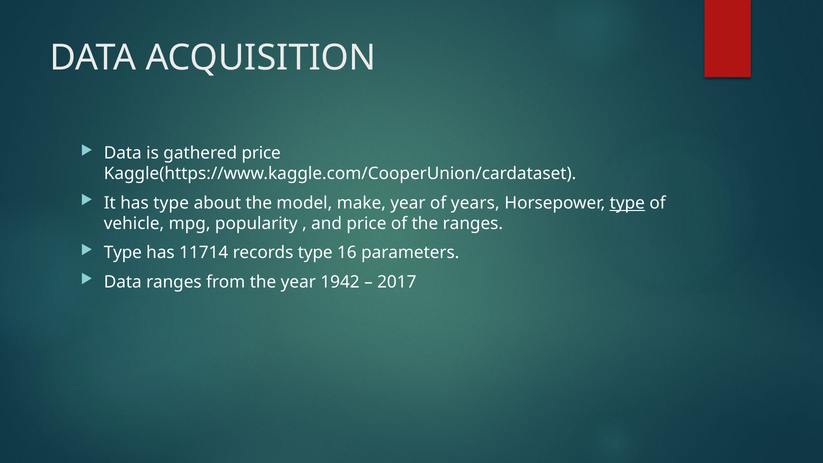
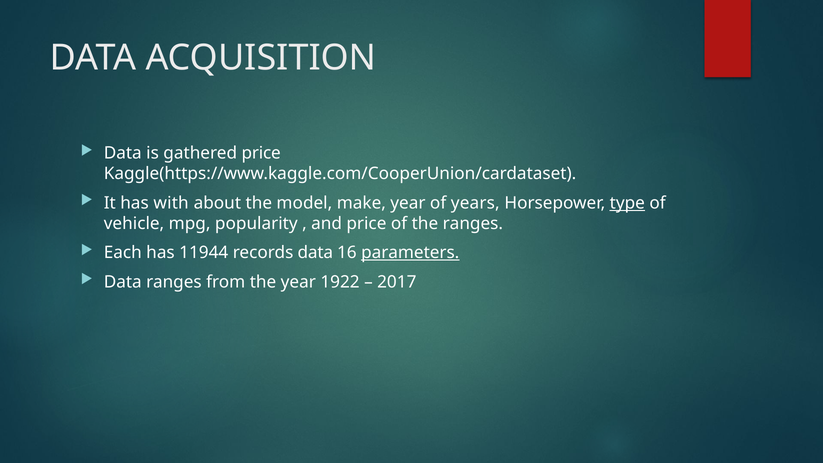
has type: type -> with
Type at (123, 253): Type -> Each
11714: 11714 -> 11944
records type: type -> data
parameters underline: none -> present
1942: 1942 -> 1922
